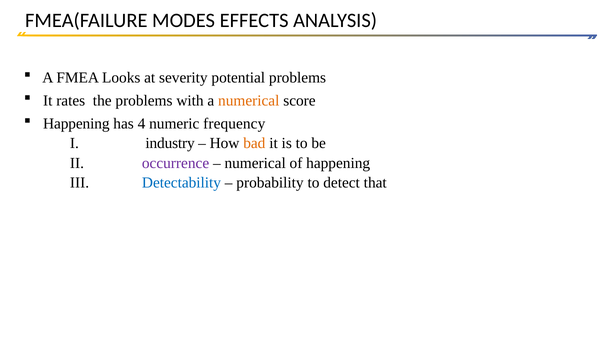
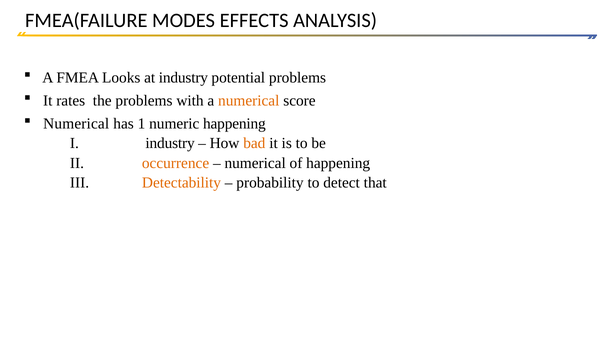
at severity: severity -> industry
Happening at (76, 124): Happening -> Numerical
4: 4 -> 1
numeric frequency: frequency -> happening
occurrence colour: purple -> orange
Detectability colour: blue -> orange
